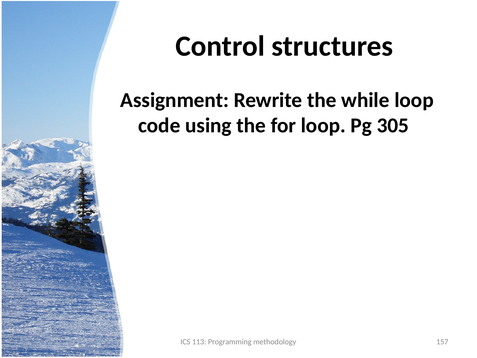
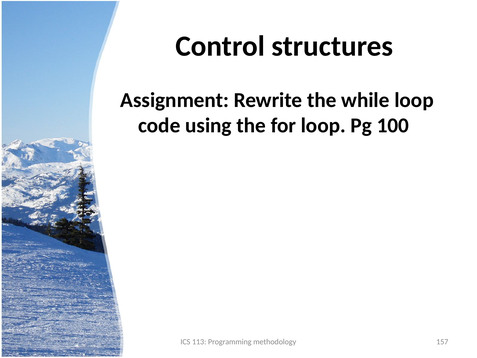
305: 305 -> 100
